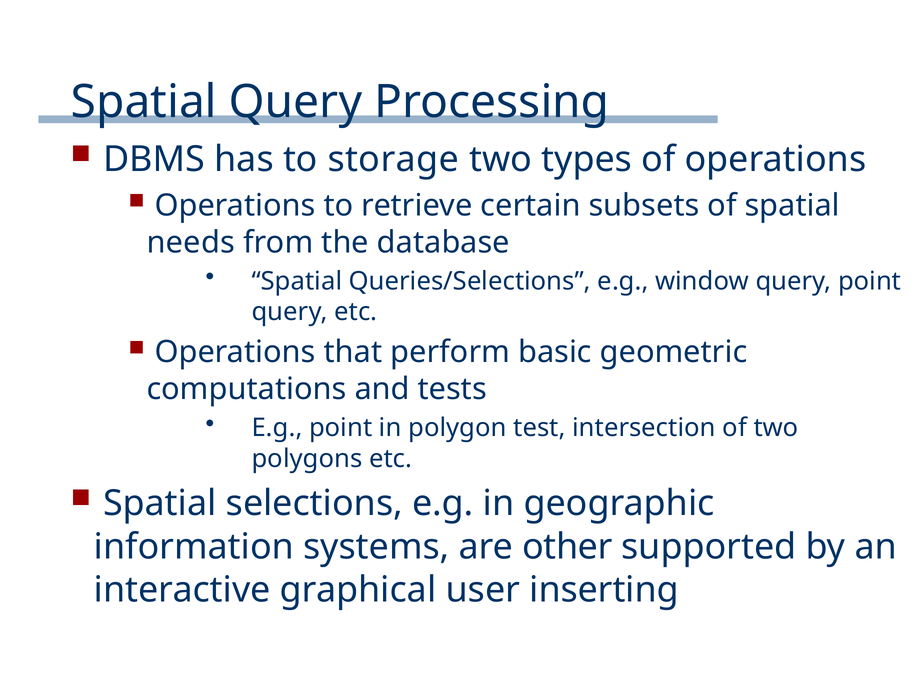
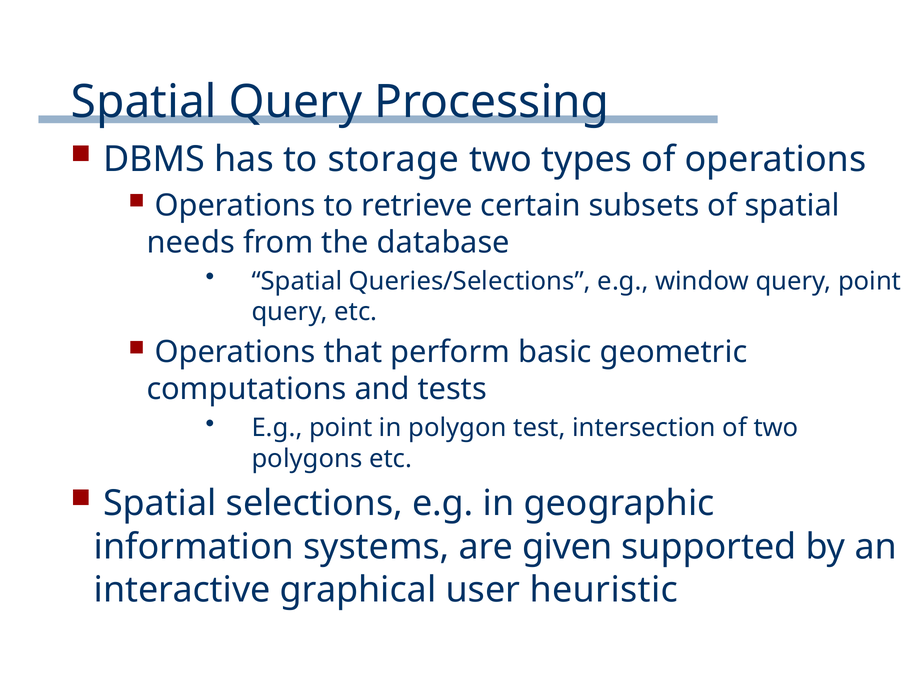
other: other -> given
inserting: inserting -> heuristic
